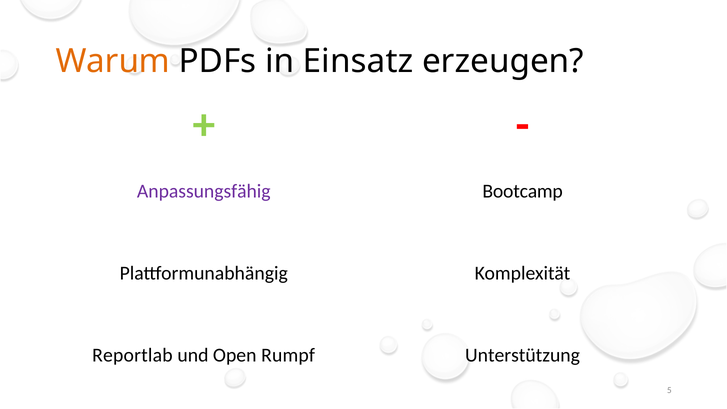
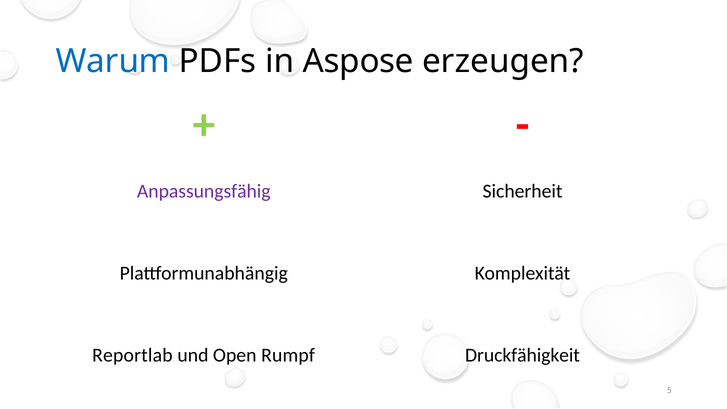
Warum colour: orange -> blue
Einsatz: Einsatz -> Aspose
Bootcamp: Bootcamp -> Sicherheit
Unterstützung: Unterstützung -> Druckfähigkeit
